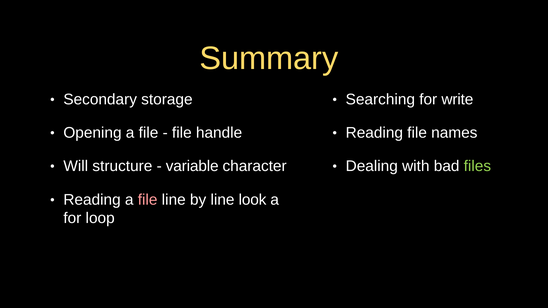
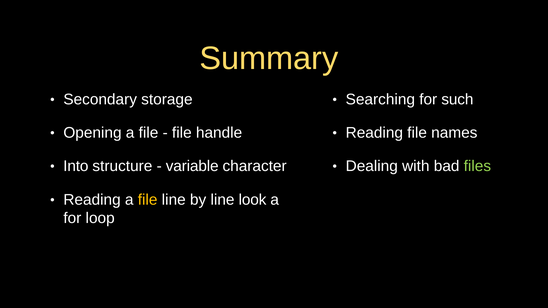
write: write -> such
Will: Will -> Into
file at (148, 200) colour: pink -> yellow
